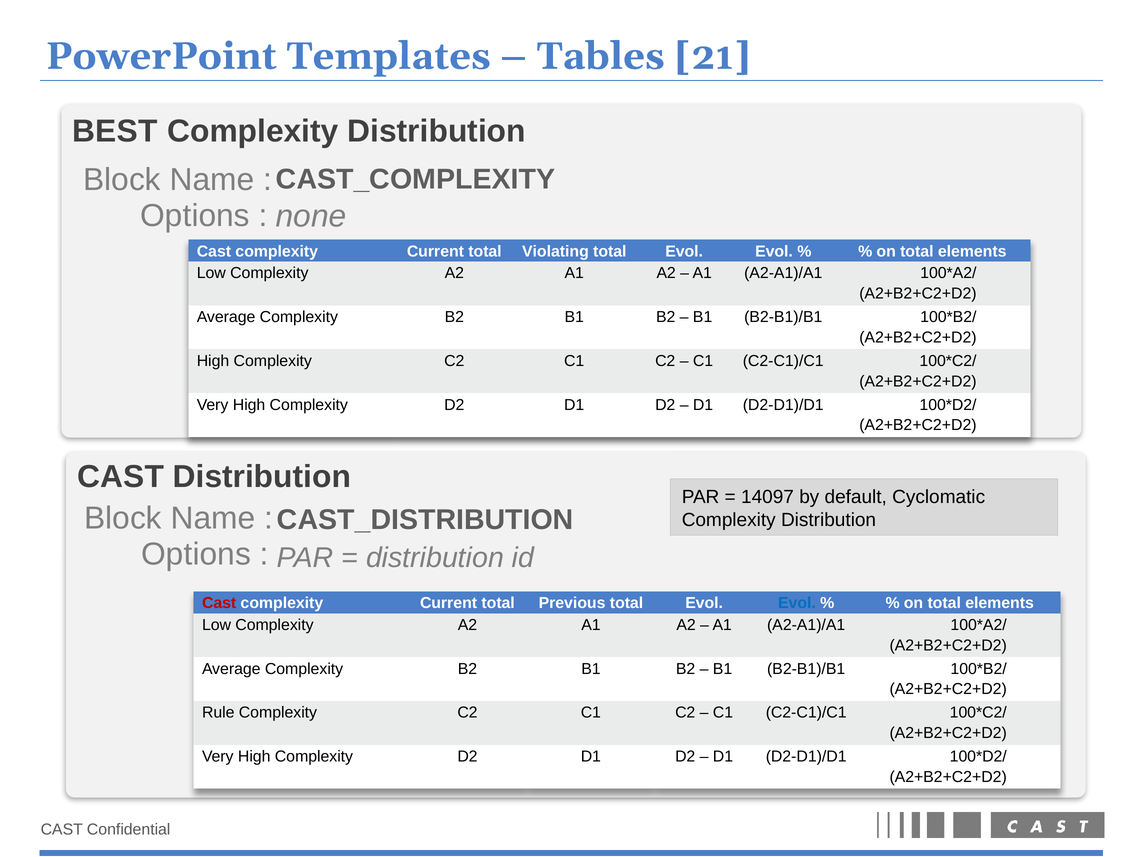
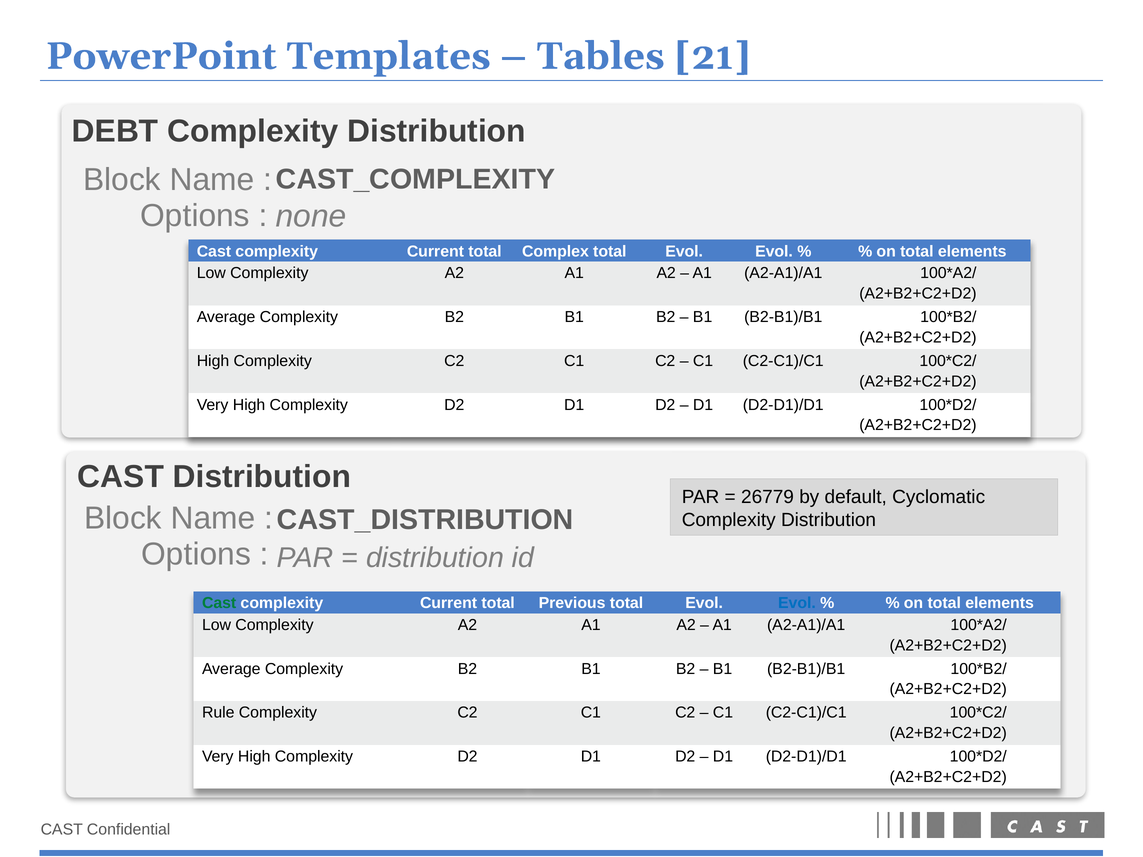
BEST: BEST -> DEBT
Violating: Violating -> Complex
14097: 14097 -> 26779
Cast at (219, 603) colour: red -> green
